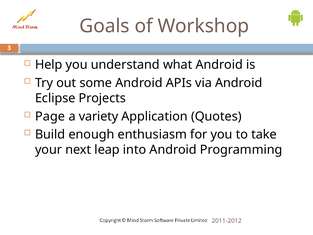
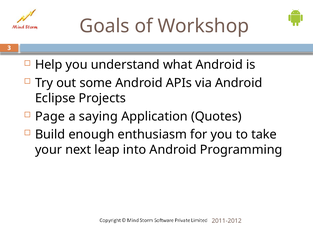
variety: variety -> saying
